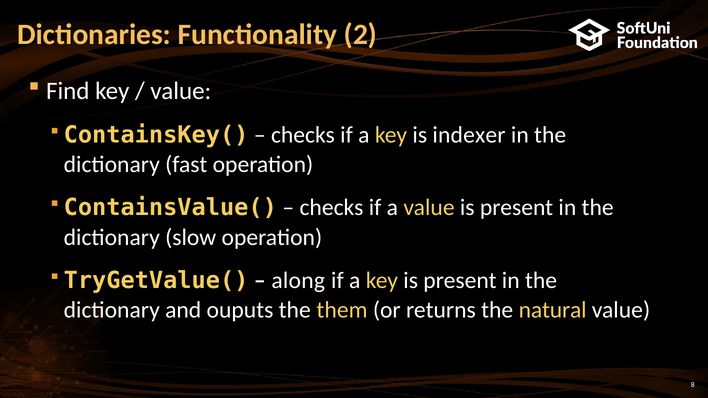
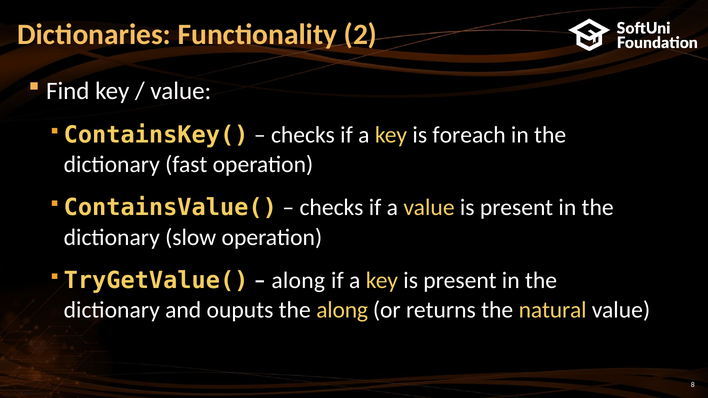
indexer: indexer -> foreach
the them: them -> along
